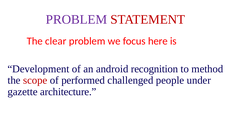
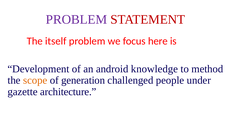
clear: clear -> itself
recognition: recognition -> knowledge
scope colour: red -> orange
performed: performed -> generation
